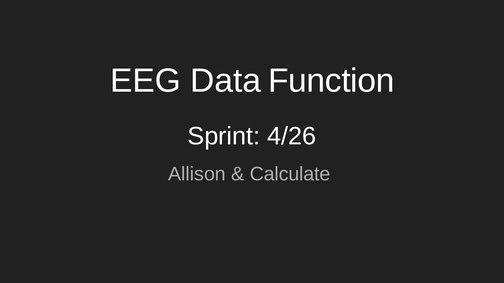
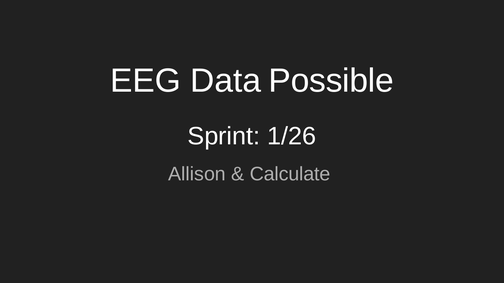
Function: Function -> Possible
4/26: 4/26 -> 1/26
